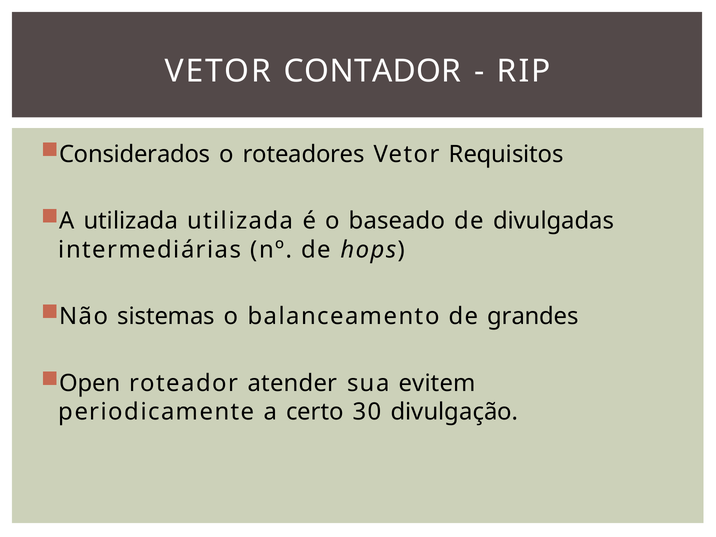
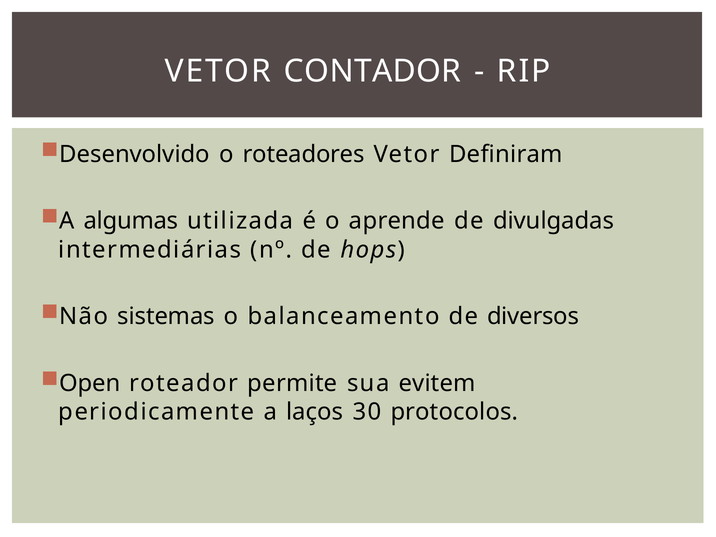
Considerados: Considerados -> Desenvolvido
Requisitos: Requisitos -> Definiram
A utilizada: utilizada -> algumas
baseado: baseado -> aprende
grandes: grandes -> diversos
atender: atender -> permite
certo: certo -> laços
divulgação: divulgação -> protocolos
